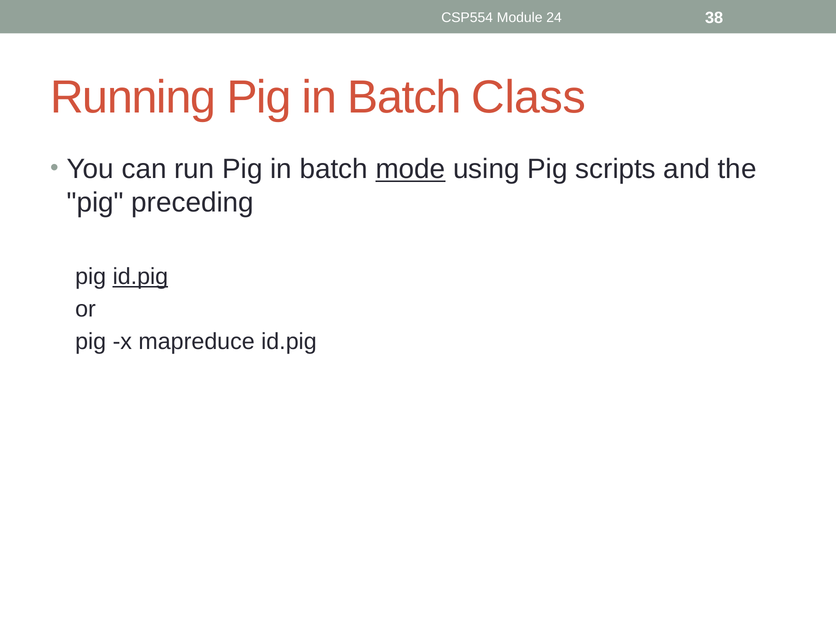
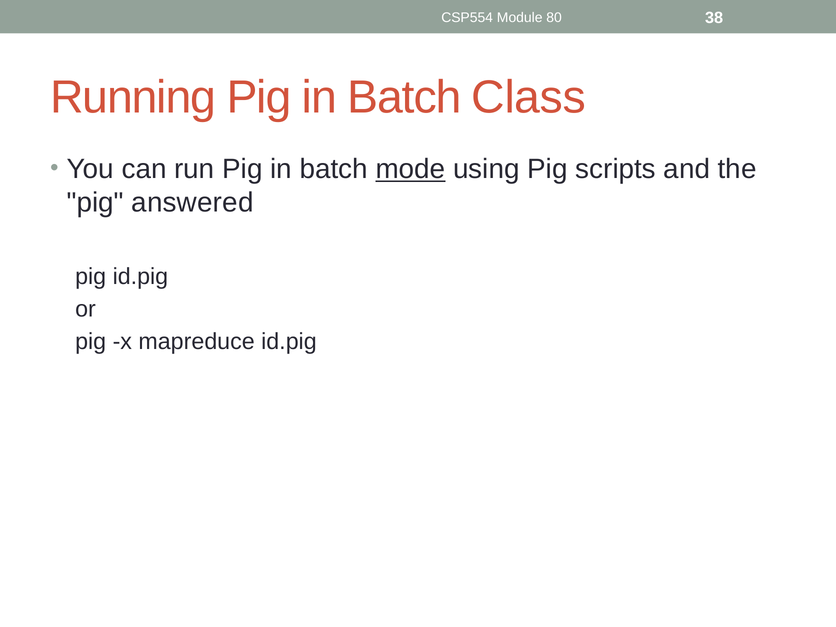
24: 24 -> 80
preceding: preceding -> answered
id.pig at (140, 277) underline: present -> none
